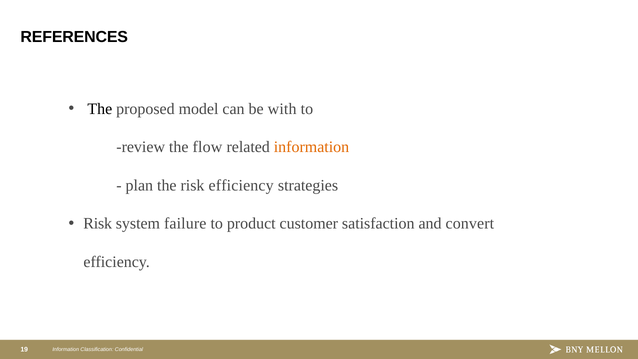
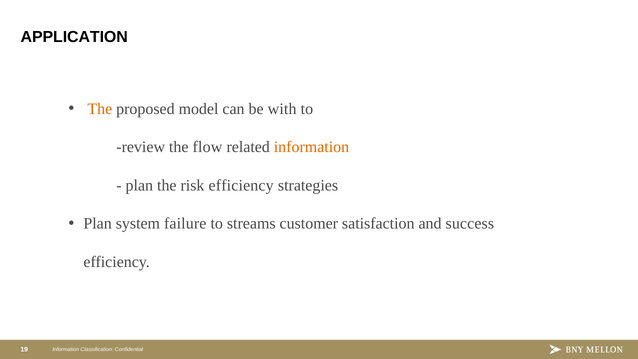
REFERENCES: REFERENCES -> APPLICATION
The at (100, 109) colour: black -> orange
Risk at (98, 224): Risk -> Plan
product: product -> streams
convert: convert -> success
